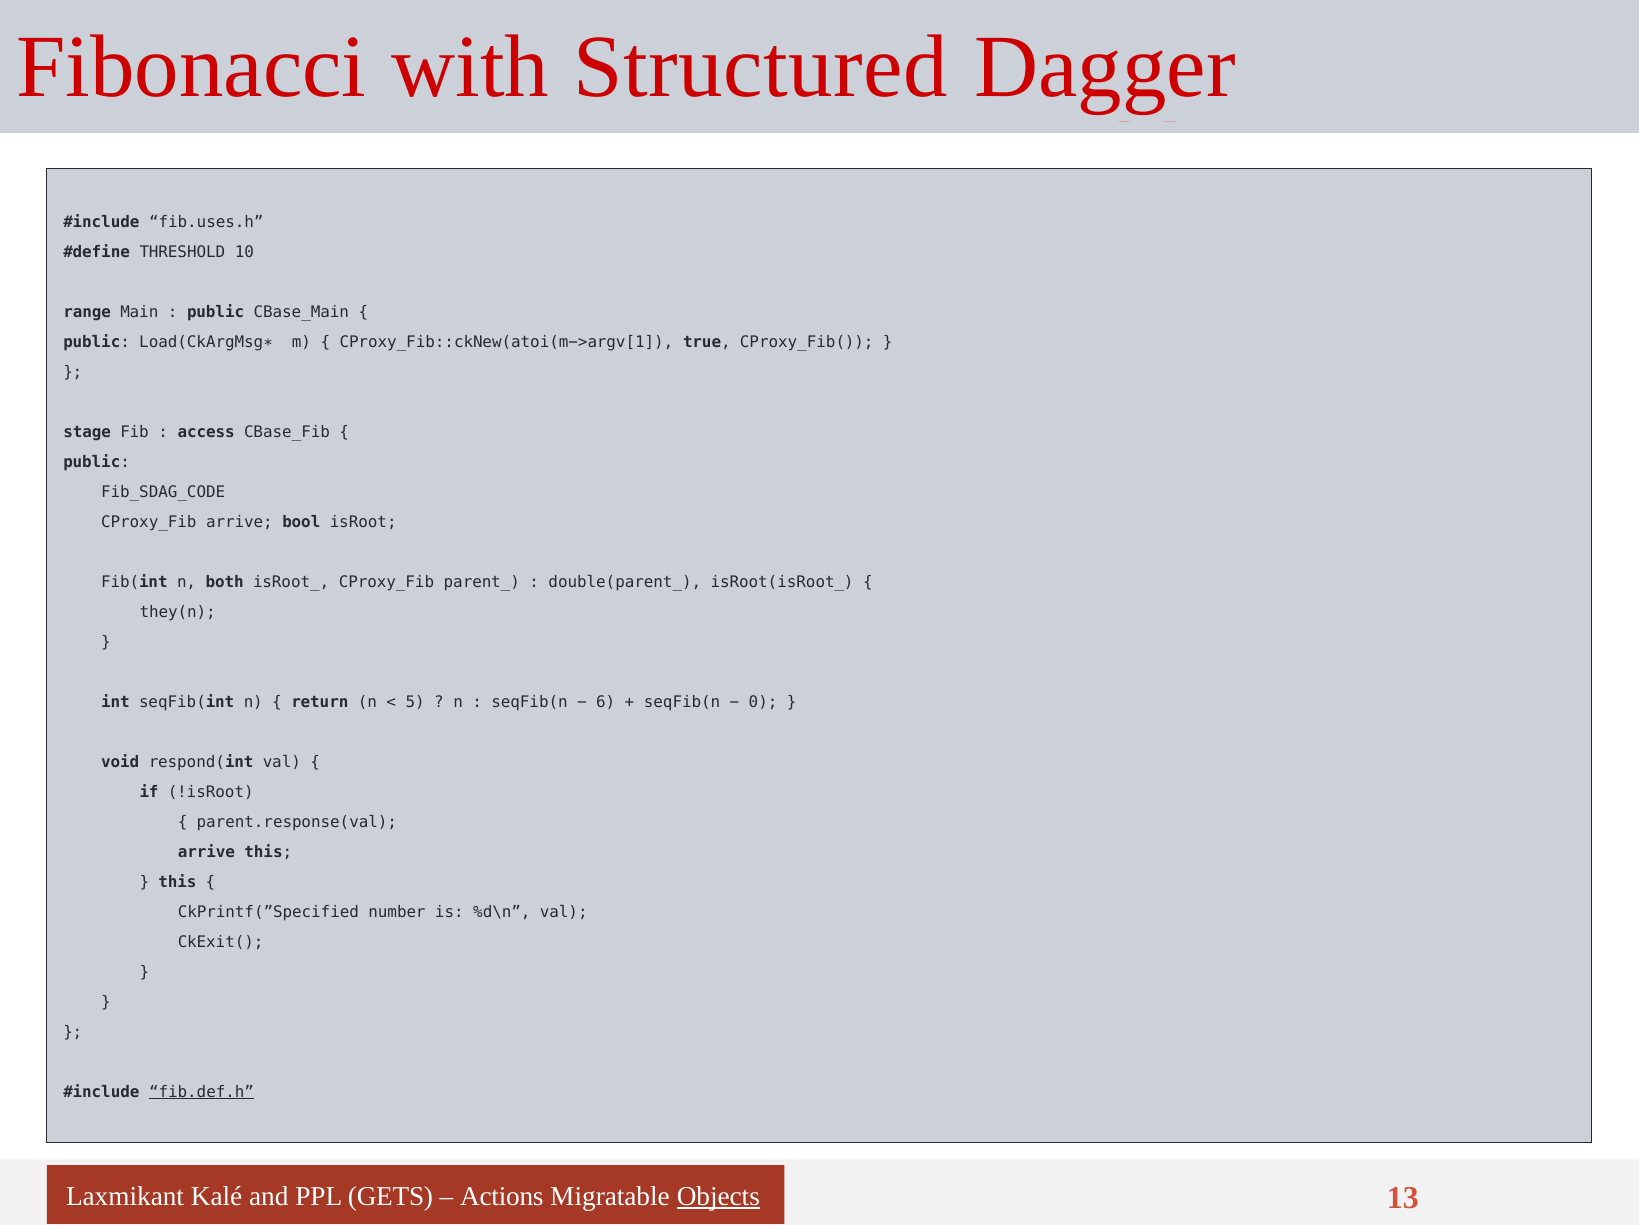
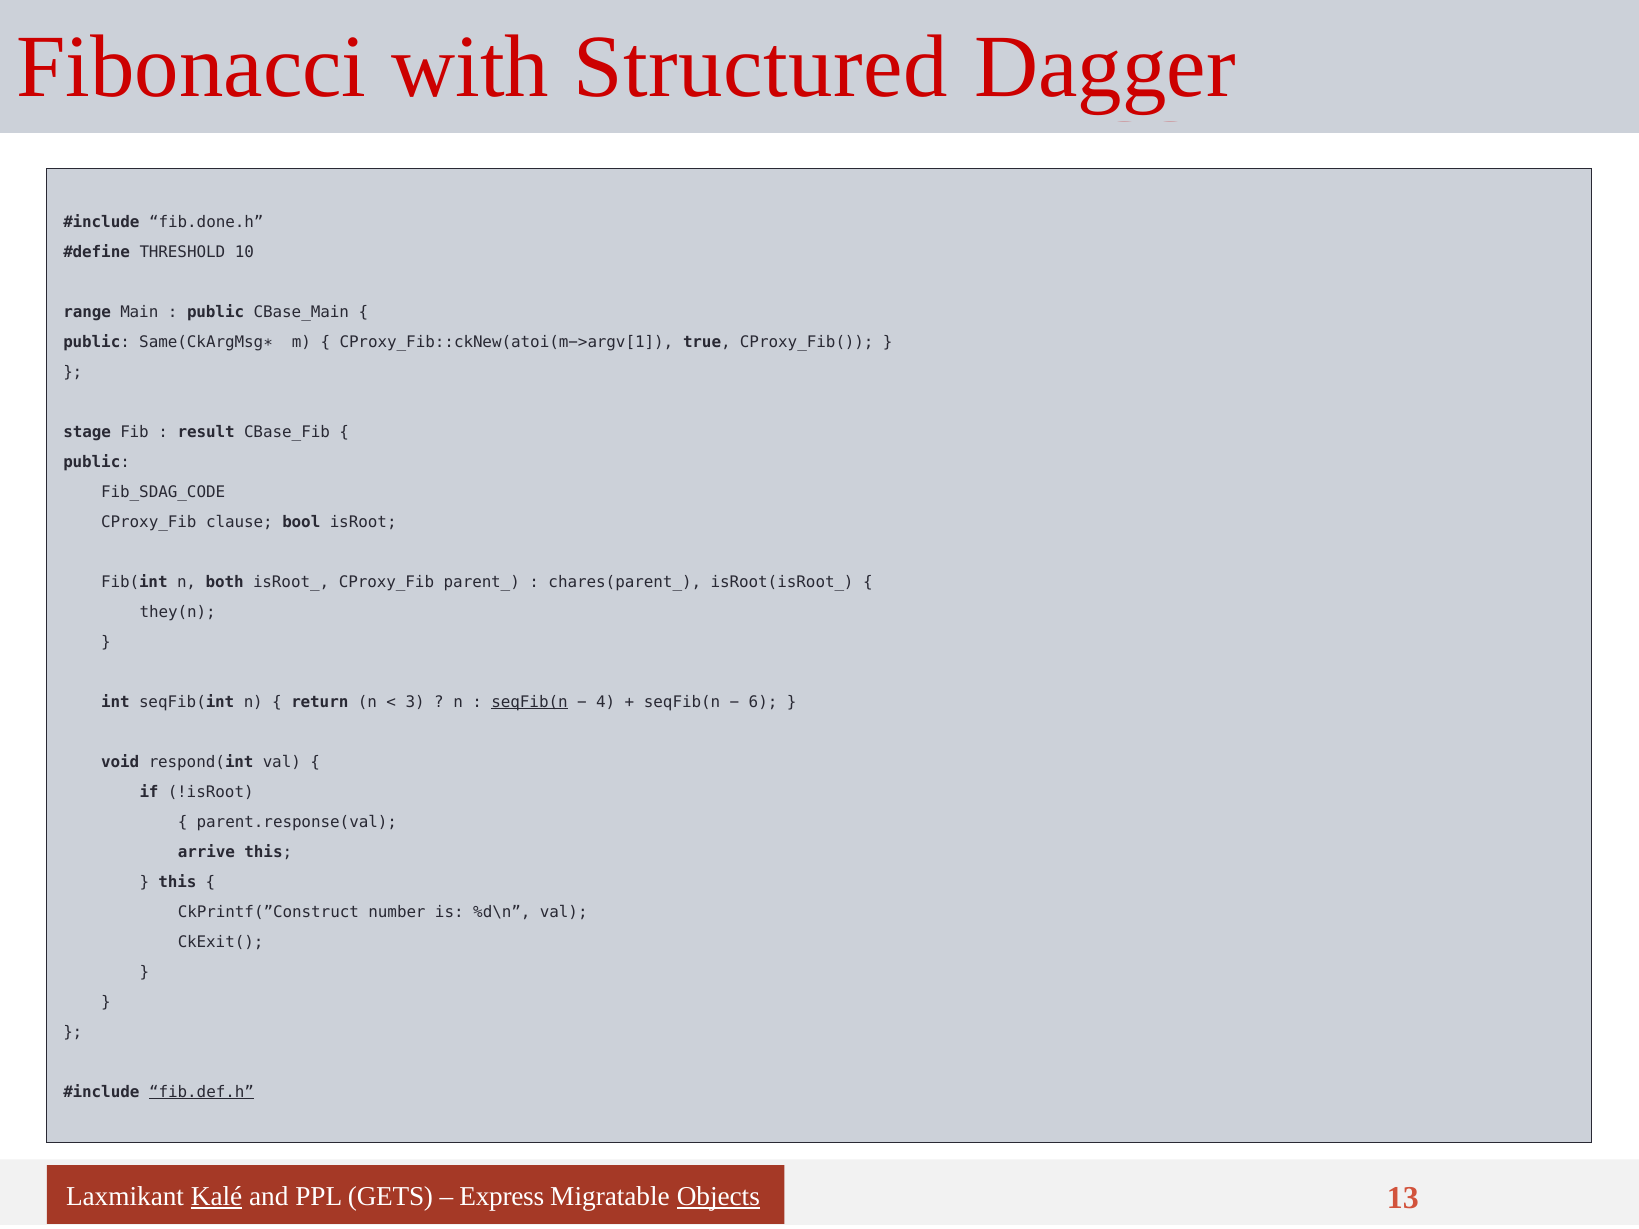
fib.uses.h: fib.uses.h -> fib.done.h
Load(CkArgMsg∗: Load(CkArgMsg∗ -> Same(CkArgMsg∗
access: access -> result
CProxy_Fib arrive: arrive -> clause
double(parent_: double(parent_ -> chares(parent_
5: 5 -> 3
seqFib(n at (530, 702) underline: none -> present
6: 6 -> 4
0: 0 -> 6
CkPrintf(”Specified: CkPrintf(”Specified -> CkPrintf(”Construct
Kalé underline: none -> present
Actions: Actions -> Express
